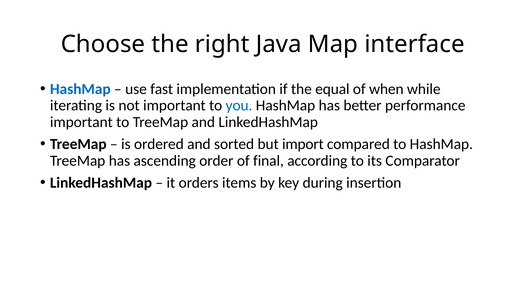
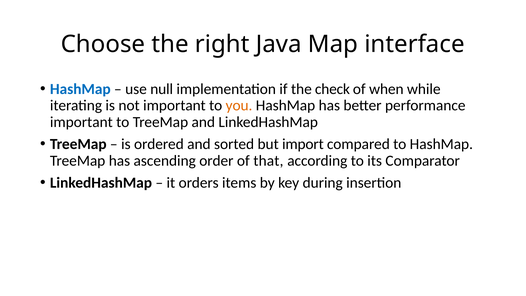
fast: fast -> null
equal: equal -> check
you colour: blue -> orange
final: final -> that
